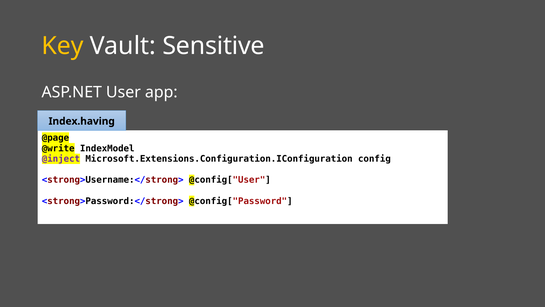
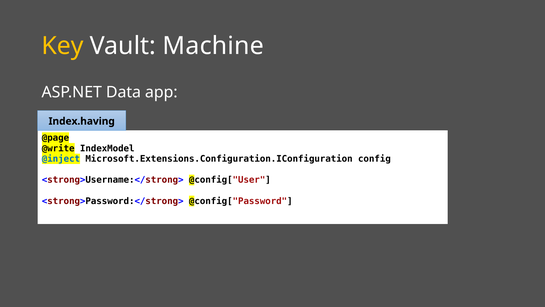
Sensitive: Sensitive -> Machine
User: User -> Data
@inject colour: purple -> blue
